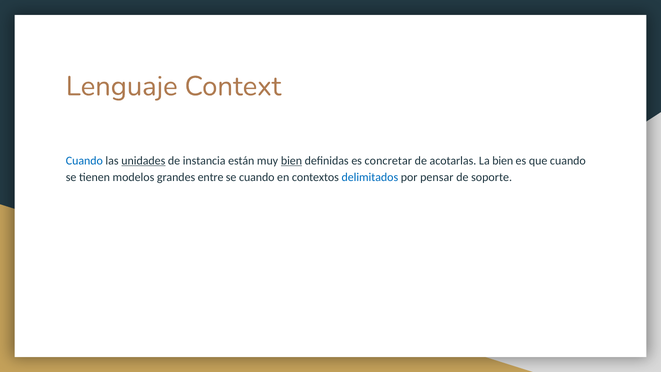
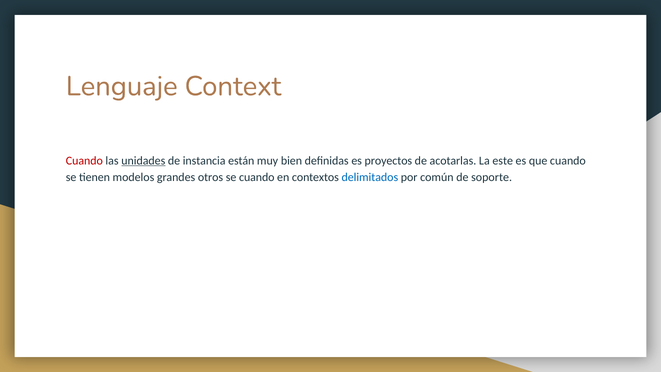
Cuando at (84, 161) colour: blue -> red
bien at (291, 161) underline: present -> none
concretar: concretar -> proyectos
La bien: bien -> este
entre: entre -> otros
pensar: pensar -> común
